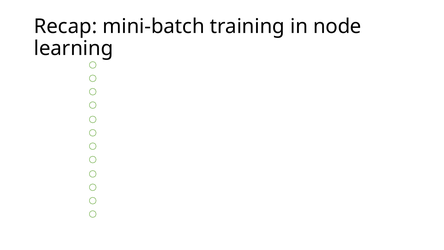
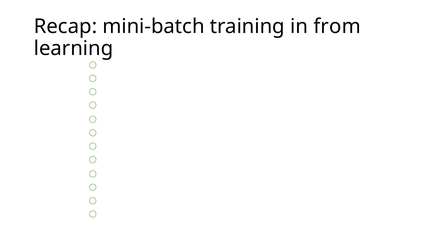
node: node -> from
